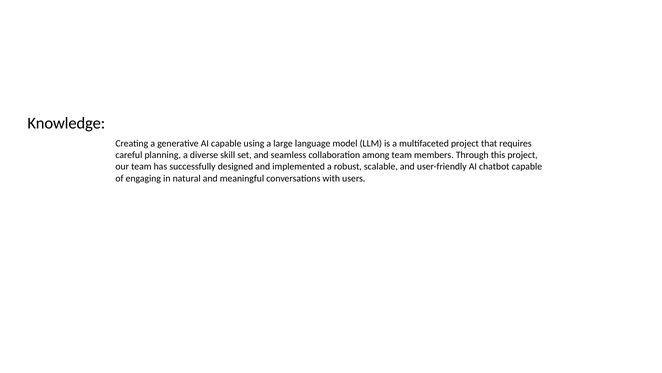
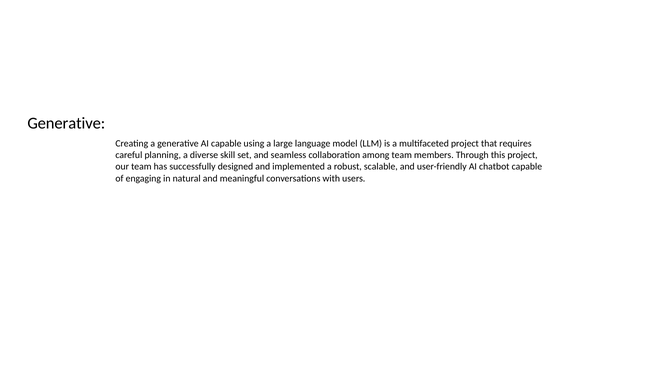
Knowledge at (66, 123): Knowledge -> Generative
